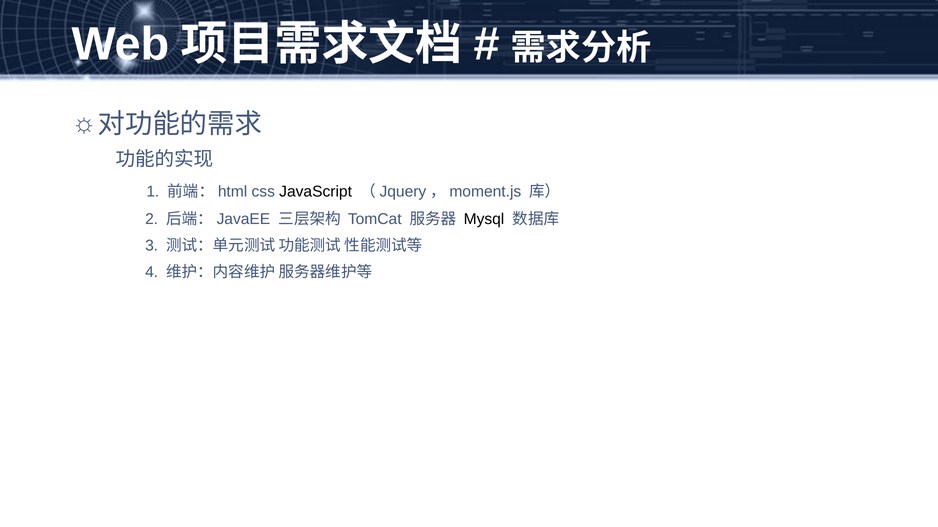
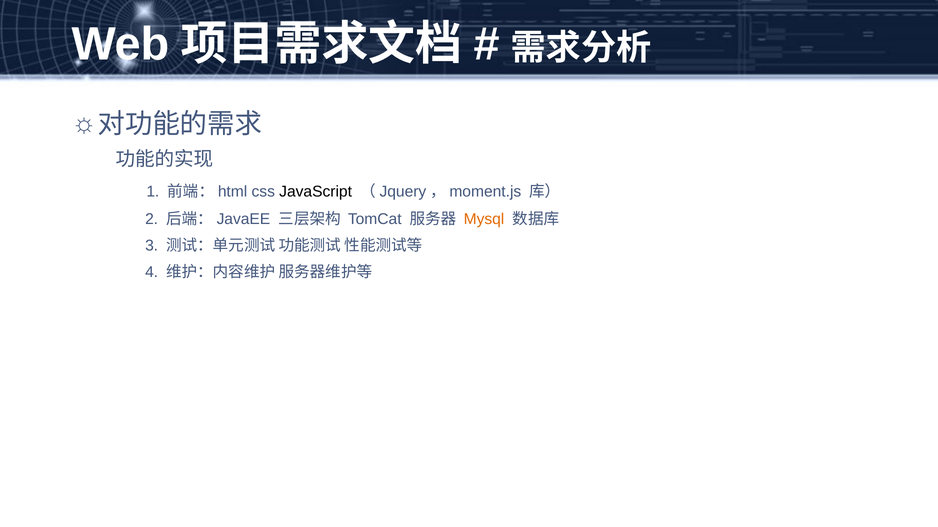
Mysql colour: black -> orange
